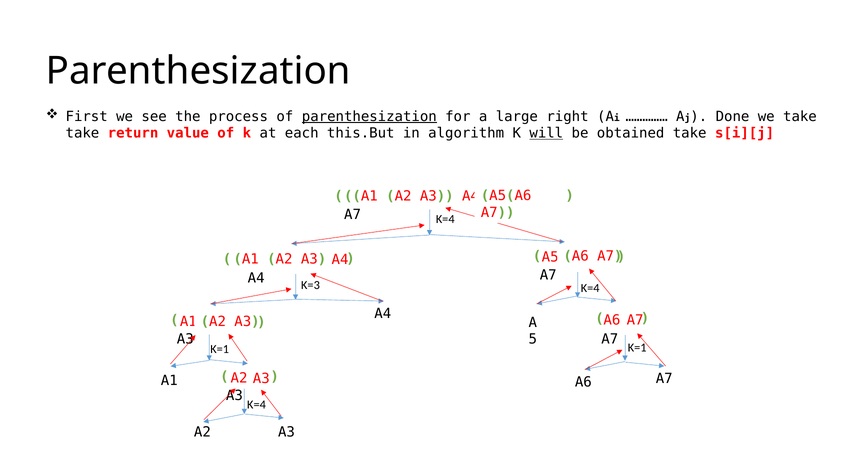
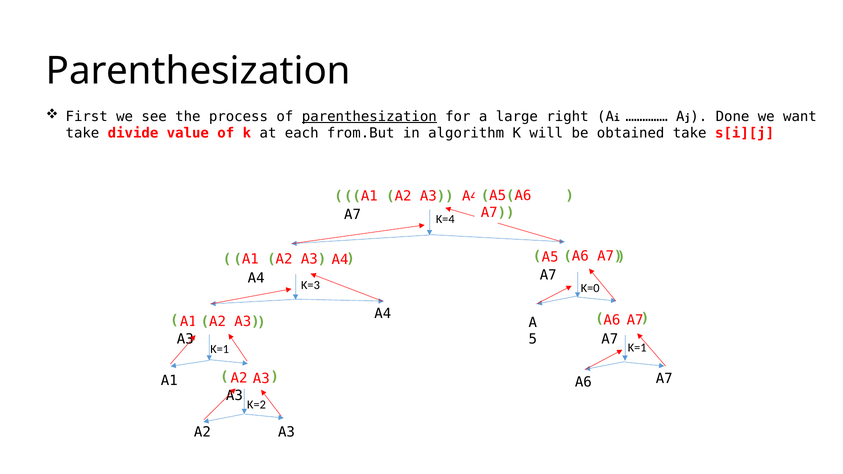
we take: take -> want
return: return -> divide
this.But: this.But -> from.But
will underline: present -> none
K=4 at (590, 288): K=4 -> K=0
K=4 at (256, 405): K=4 -> K=2
